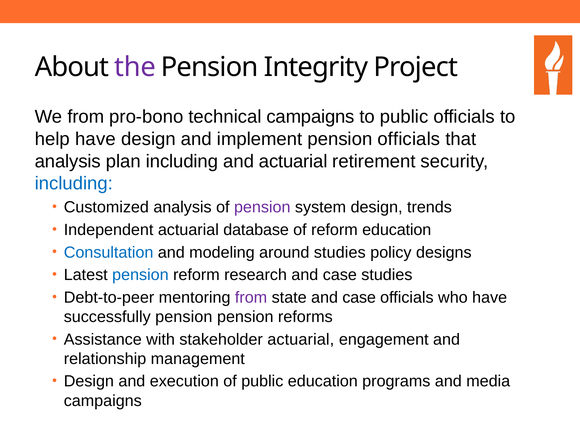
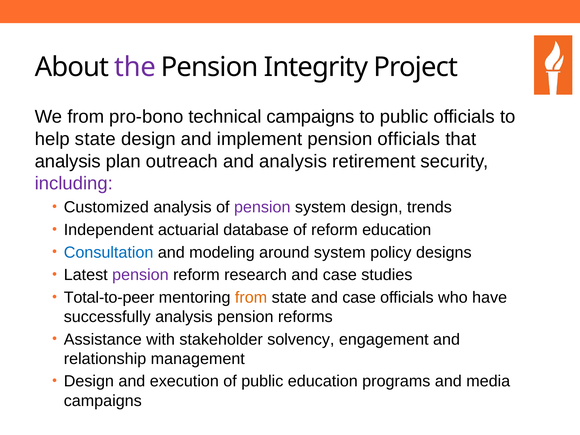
help have: have -> state
plan including: including -> outreach
and actuarial: actuarial -> analysis
including at (74, 183) colour: blue -> purple
around studies: studies -> system
pension at (140, 275) colour: blue -> purple
Debt-to-peer: Debt-to-peer -> Total-to-peer
from at (251, 298) colour: purple -> orange
successfully pension: pension -> analysis
stakeholder actuarial: actuarial -> solvency
